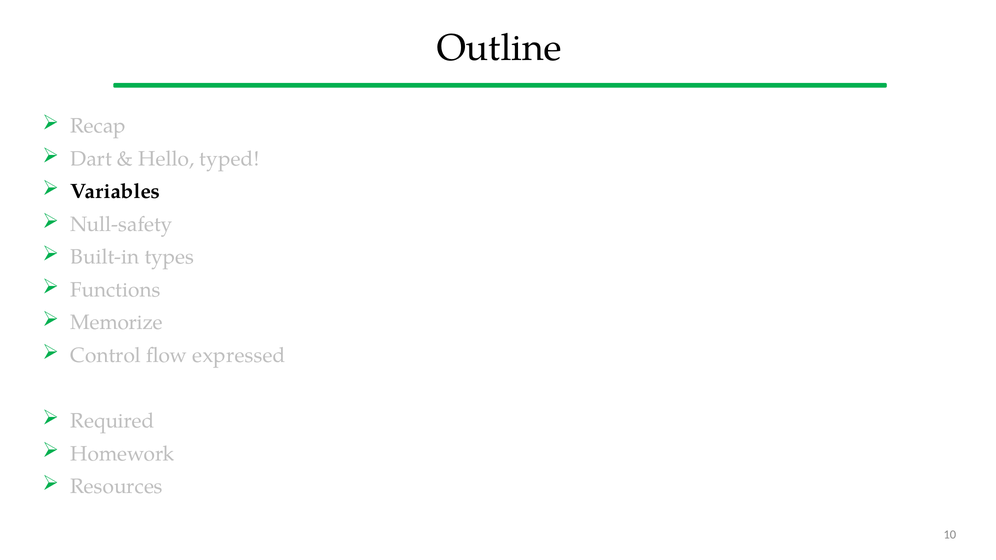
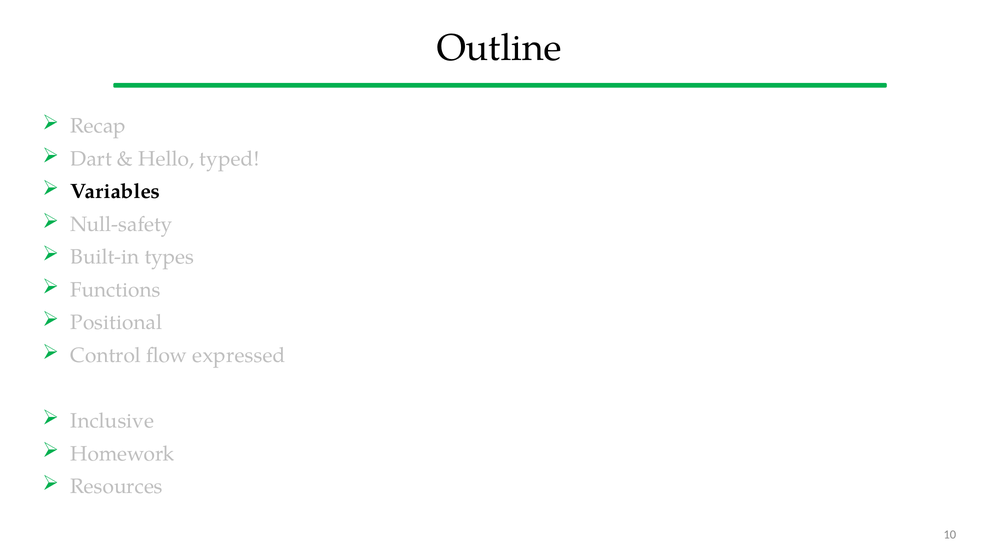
Memorize: Memorize -> Positional
Required: Required -> Inclusive
